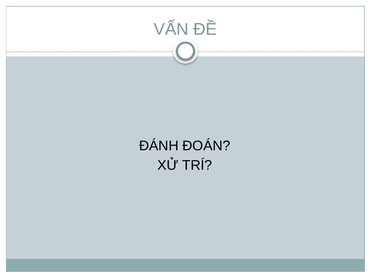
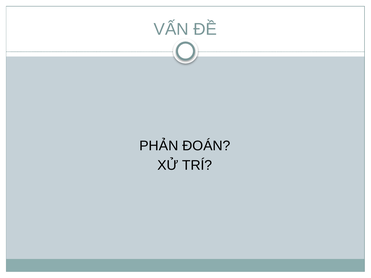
ĐÁNH: ĐÁNH -> PHẢN
